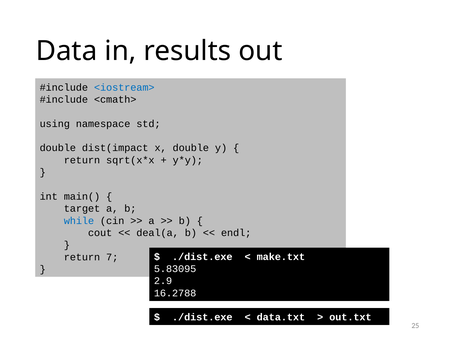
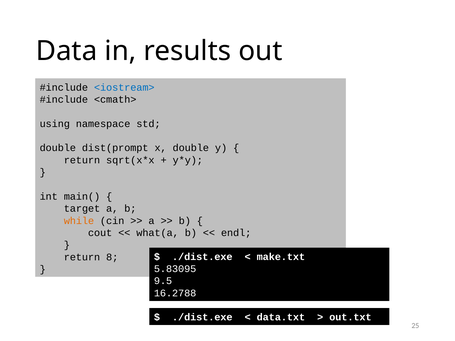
dist(impact: dist(impact -> dist(prompt
while colour: blue -> orange
deal(a: deal(a -> what(a
7: 7 -> 8
2.9: 2.9 -> 9.5
